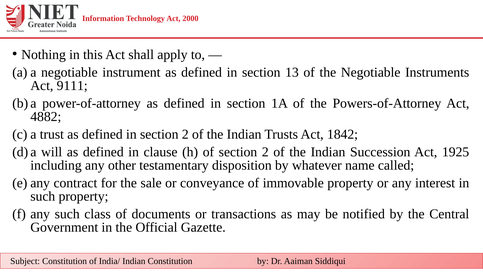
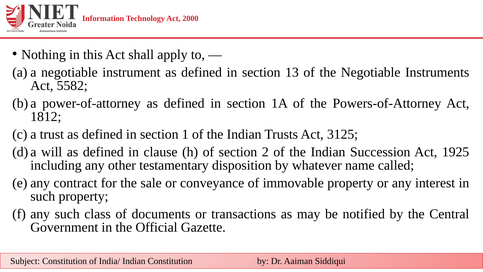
9111: 9111 -> 5582
4882: 4882 -> 1812
in section 2: 2 -> 1
1842: 1842 -> 3125
